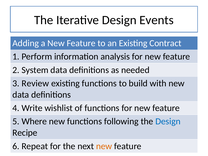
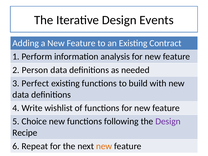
System: System -> Person
Review: Review -> Perfect
Where: Where -> Choice
Design at (168, 121) colour: blue -> purple
